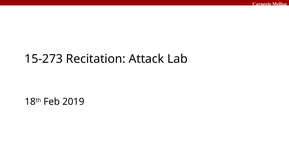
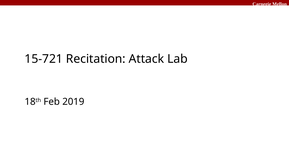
15-273: 15-273 -> 15-721
